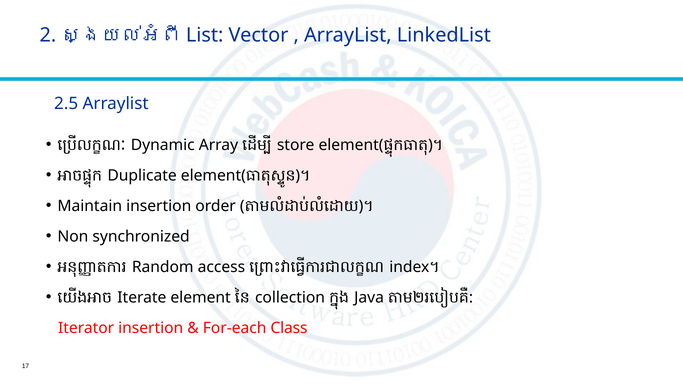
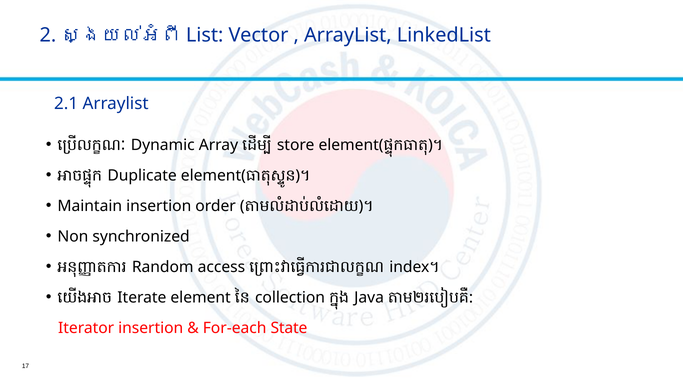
2.5: 2.5 -> 2.1
Class: Class -> State
